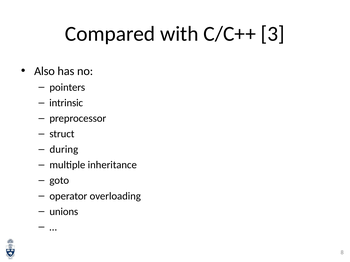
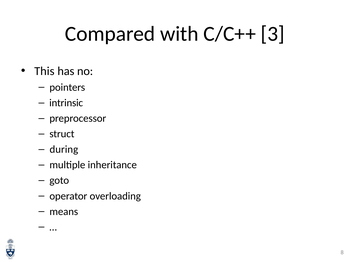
Also: Also -> This
unions: unions -> means
